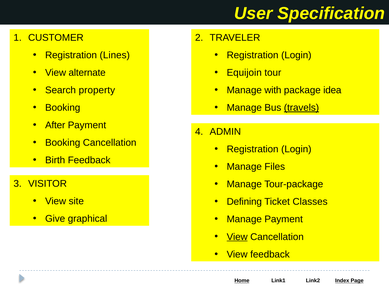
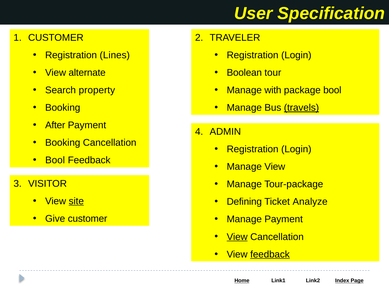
Equijoin: Equijoin -> Boolean
package idea: idea -> bool
Birth at (55, 160): Birth -> Bool
Manage Files: Files -> View
site underline: none -> present
Classes: Classes -> Analyze
Give graphical: graphical -> customer
feedback at (270, 254) underline: none -> present
